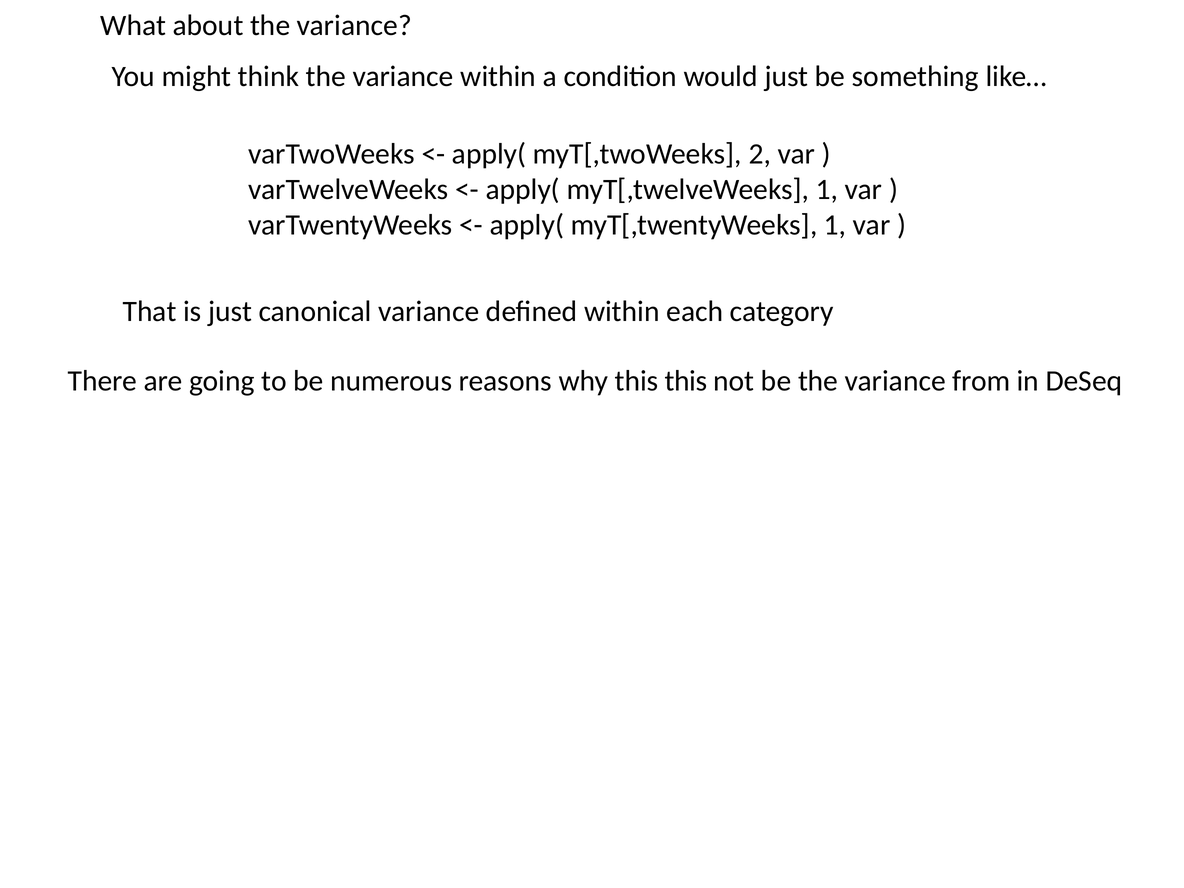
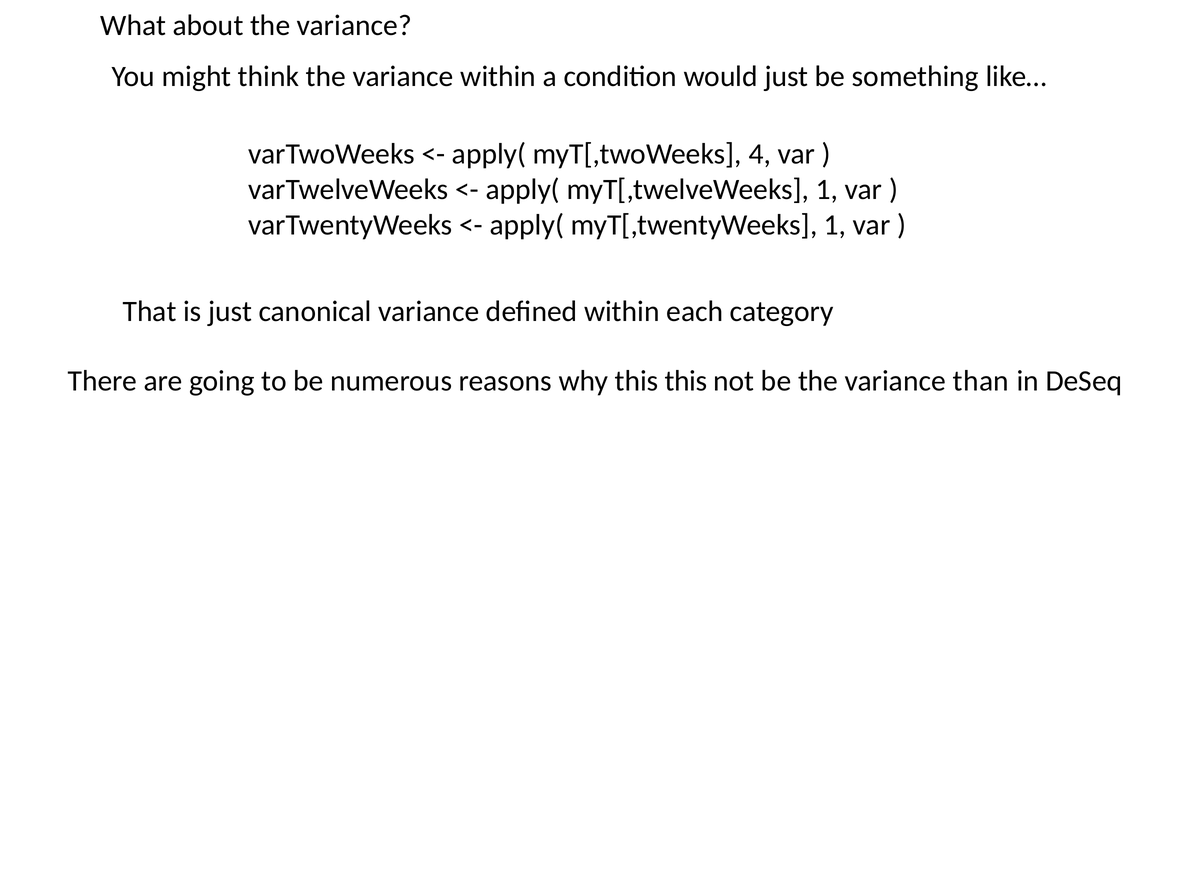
2: 2 -> 4
from: from -> than
